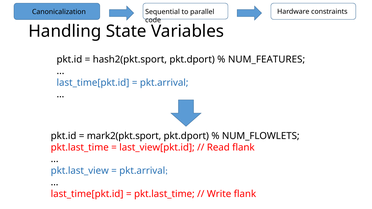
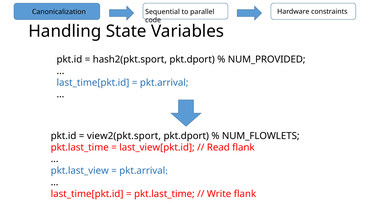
NUM_FEATURES: NUM_FEATURES -> NUM_PROVIDED
mark2(pkt.sport: mark2(pkt.sport -> view2(pkt.sport
